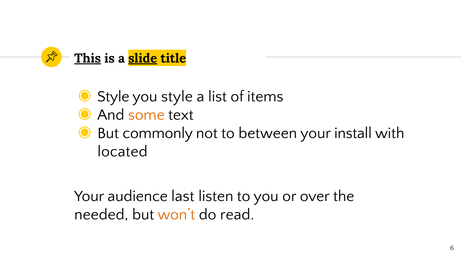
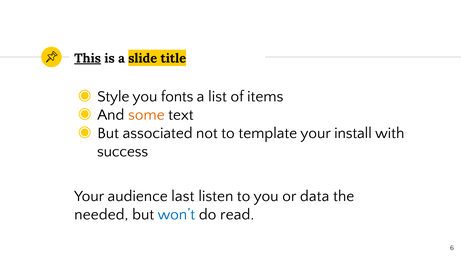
slide underline: present -> none
you style: style -> fonts
commonly: commonly -> associated
between: between -> template
located: located -> success
over: over -> data
won’t colour: orange -> blue
